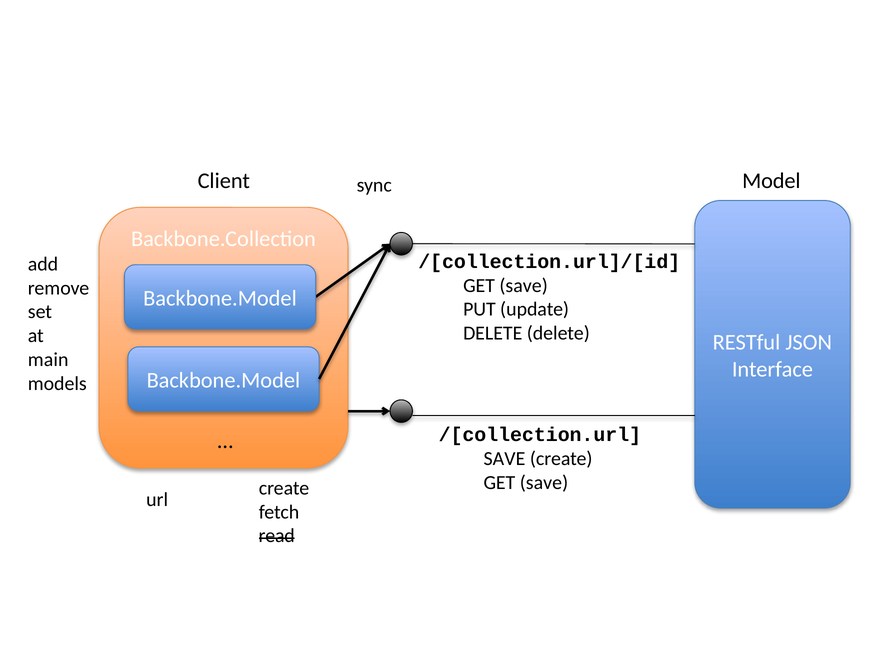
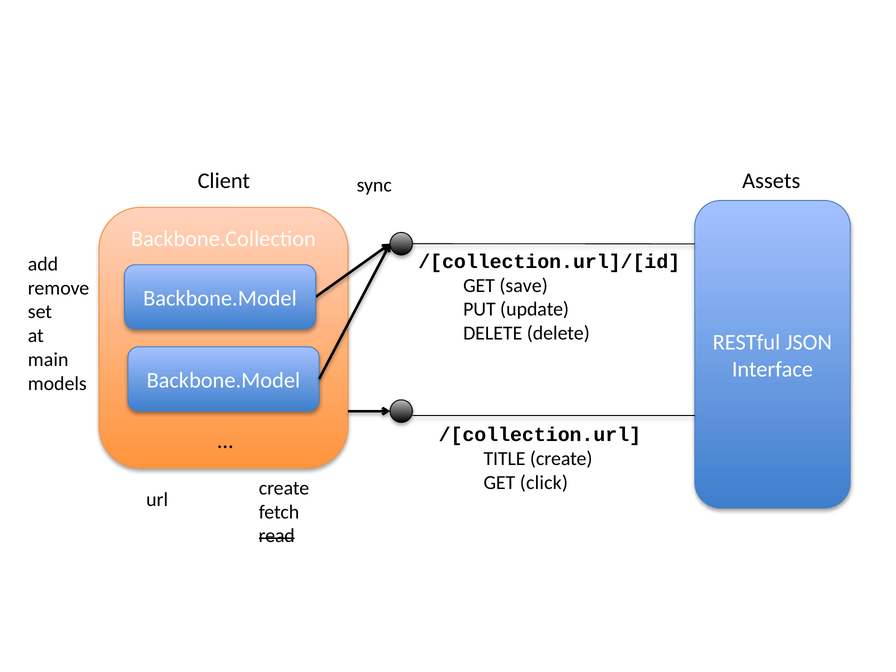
Model: Model -> Assets
SAVE at (504, 459): SAVE -> TITLE
save at (544, 482): save -> click
